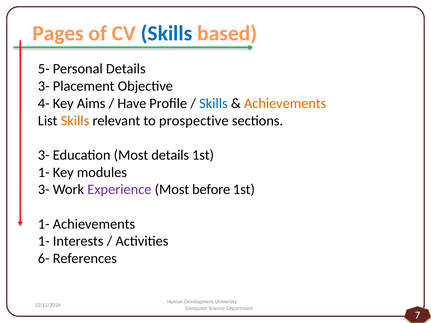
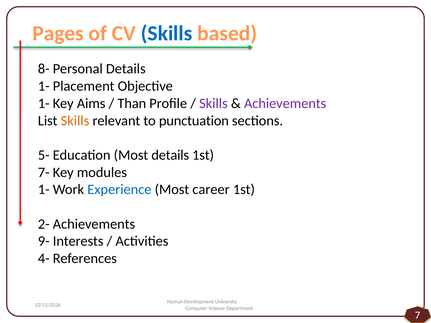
5-: 5- -> 8-
3- at (44, 86): 3- -> 1-
4- at (44, 103): 4- -> 1-
Have: Have -> Than
Skills at (213, 103) colour: blue -> purple
Achievements at (285, 103) colour: orange -> purple
prospective: prospective -> punctuation
3- at (44, 155): 3- -> 5-
1- at (44, 172): 1- -> 7-
3- at (44, 190): 3- -> 1-
Experience colour: purple -> blue
before: before -> career
1- at (44, 224): 1- -> 2-
1- at (44, 241): 1- -> 9-
6-: 6- -> 4-
